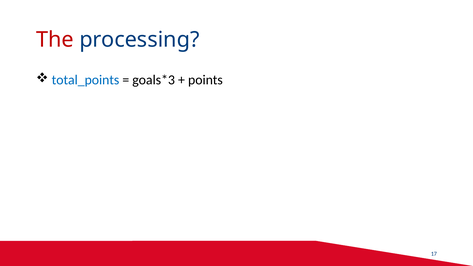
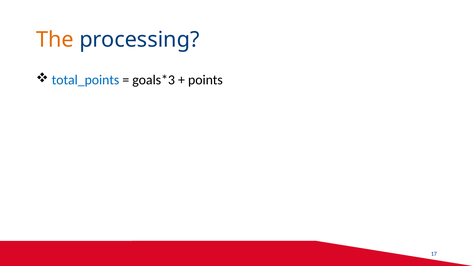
The colour: red -> orange
